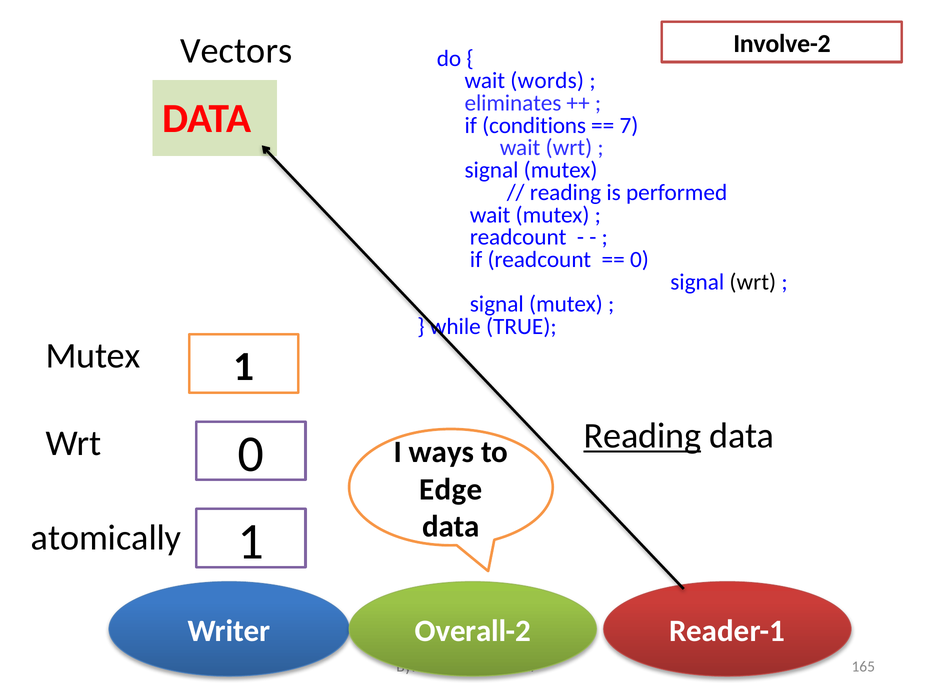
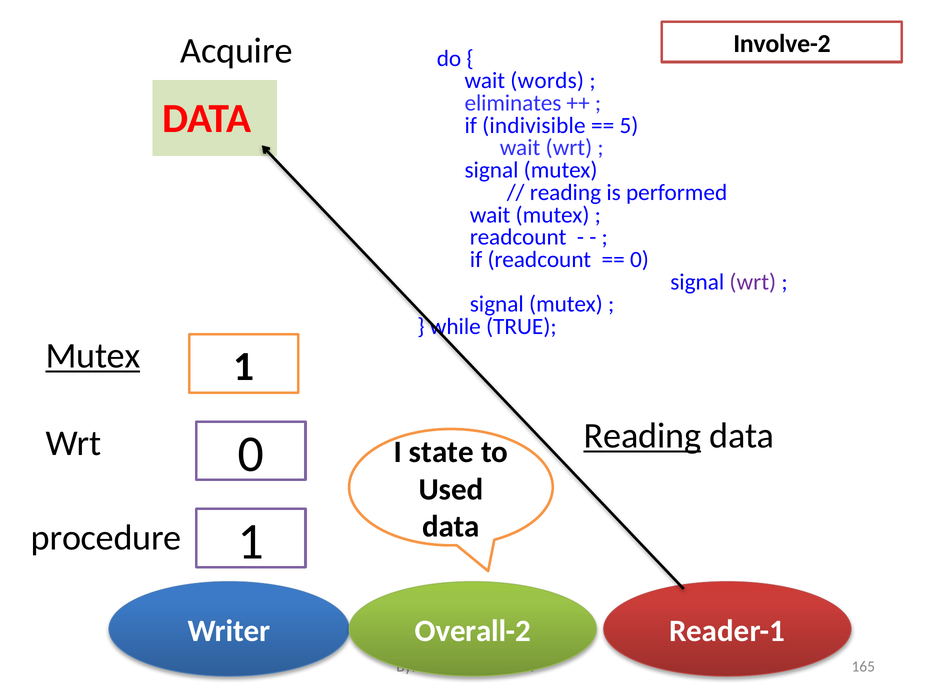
Vectors: Vectors -> Acquire
conditions: conditions -> indivisible
7: 7 -> 5
wrt at (753, 282) colour: black -> purple
Mutex at (93, 356) underline: none -> present
ways: ways -> state
Edge: Edge -> Used
atomically: atomically -> procedure
